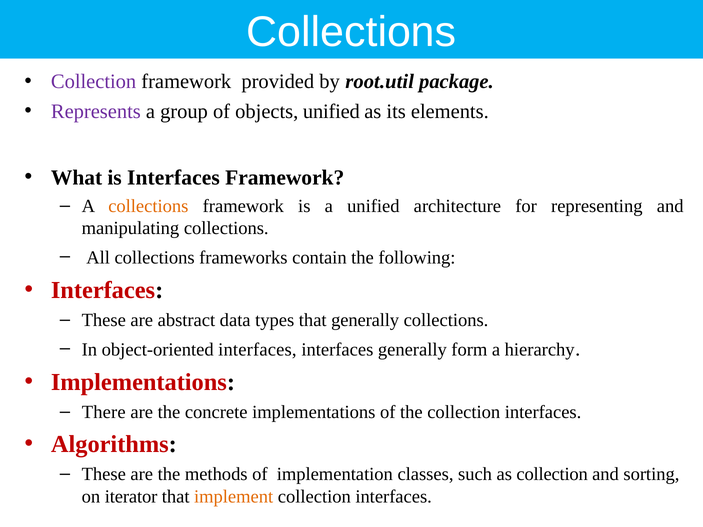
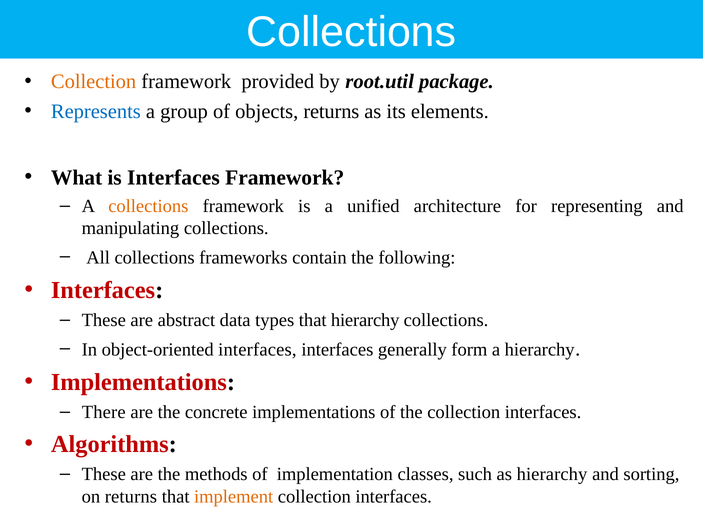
Collection at (94, 82) colour: purple -> orange
Represents colour: purple -> blue
objects unified: unified -> returns
that generally: generally -> hierarchy
as collection: collection -> hierarchy
on iterator: iterator -> returns
